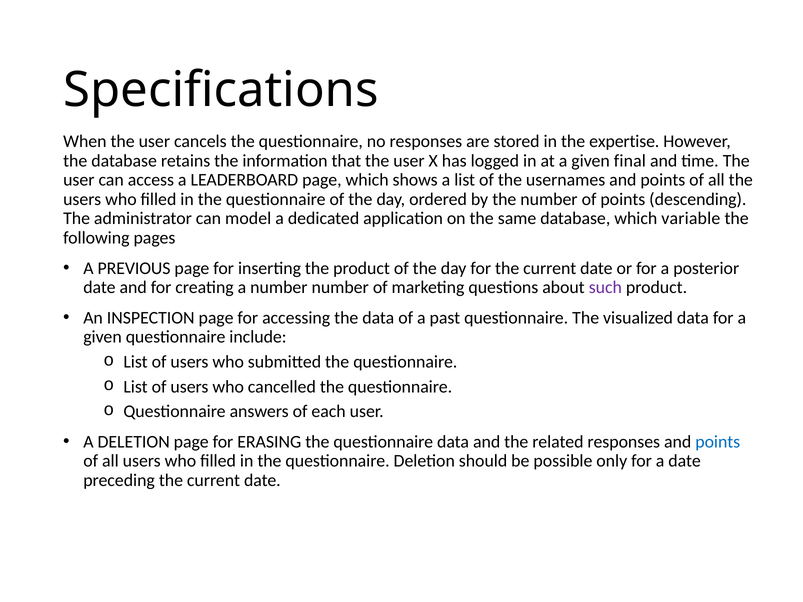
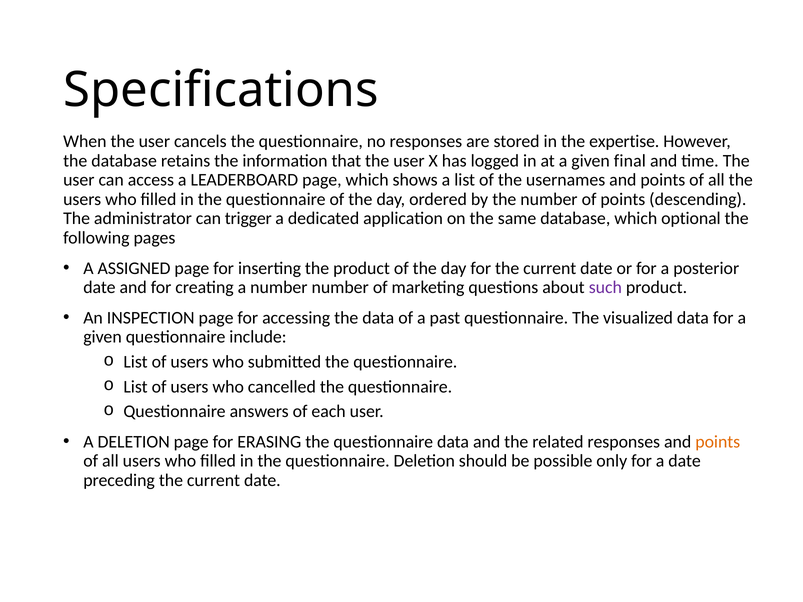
model: model -> trigger
variable: variable -> optional
PREVIOUS: PREVIOUS -> ASSIGNED
points at (718, 442) colour: blue -> orange
